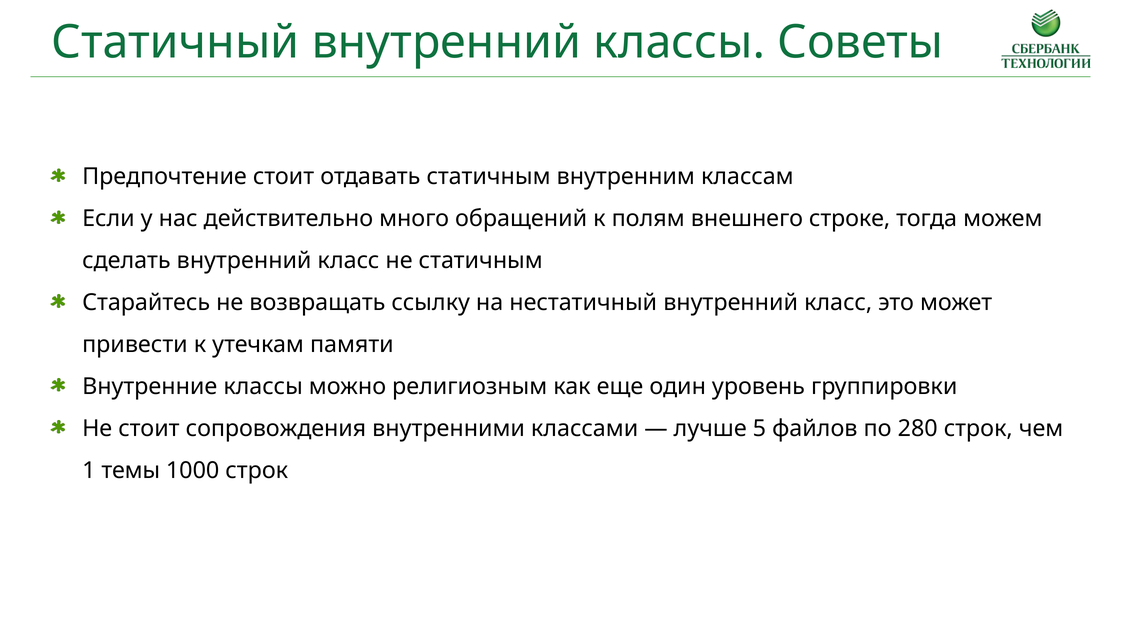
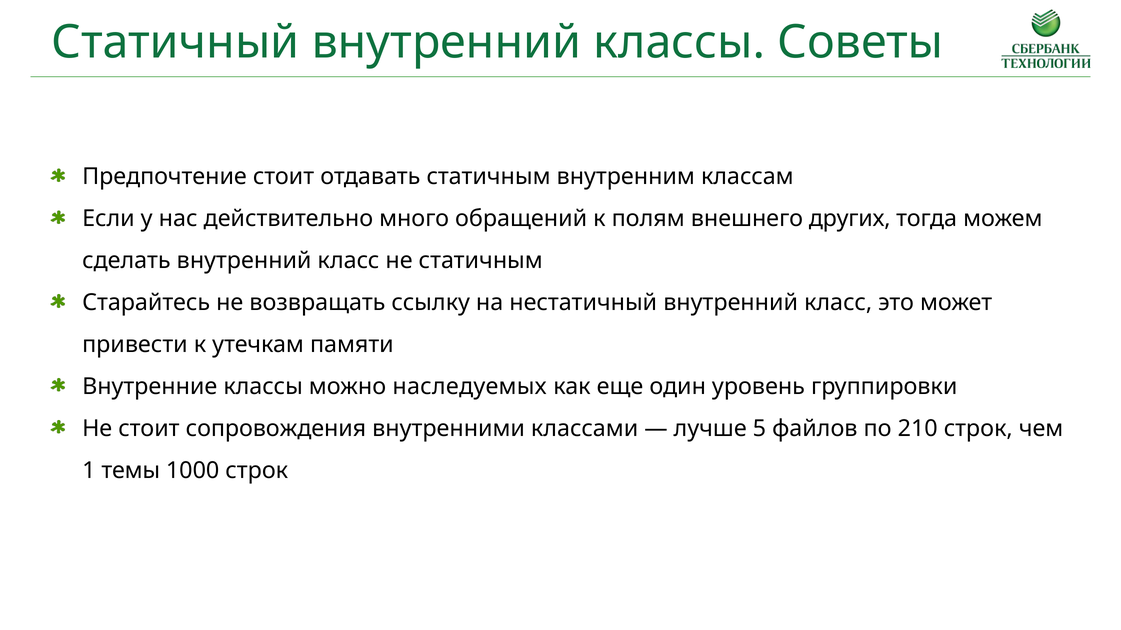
строке: строке -> других
религиозным: религиозным -> наследуемых
280: 280 -> 210
